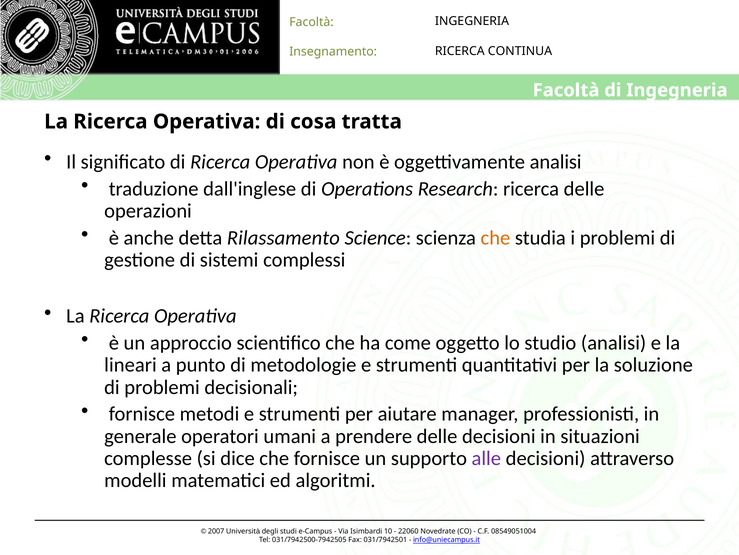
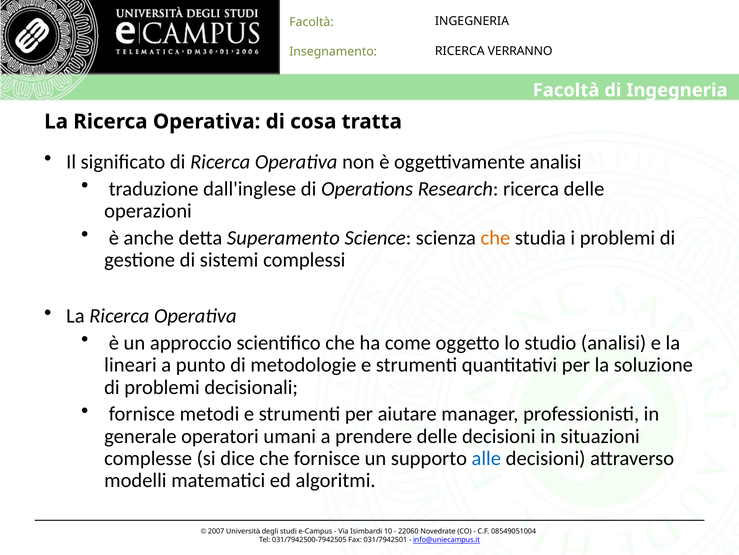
CONTINUA: CONTINUA -> VERRANNO
Rilassamento: Rilassamento -> Superamento
alle colour: purple -> blue
